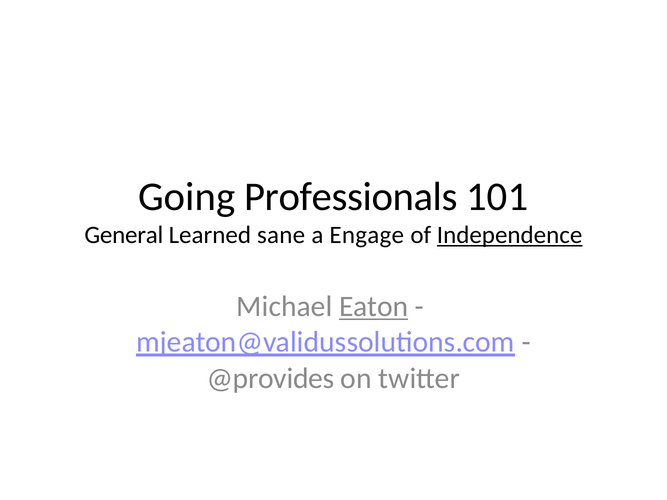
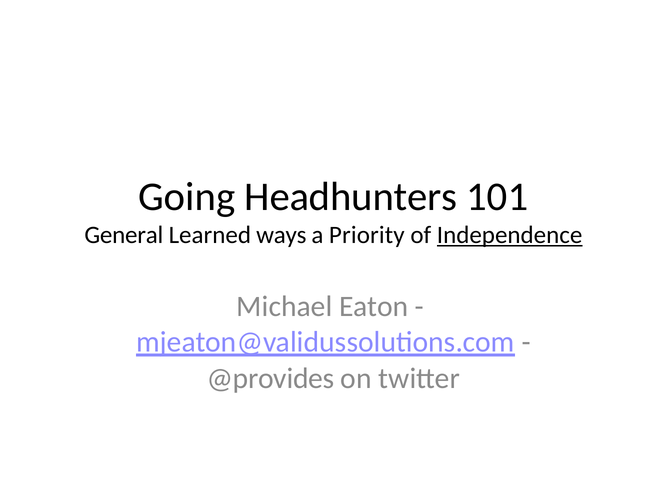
Professionals: Professionals -> Headhunters
sane: sane -> ways
Engage: Engage -> Priority
Eaton underline: present -> none
